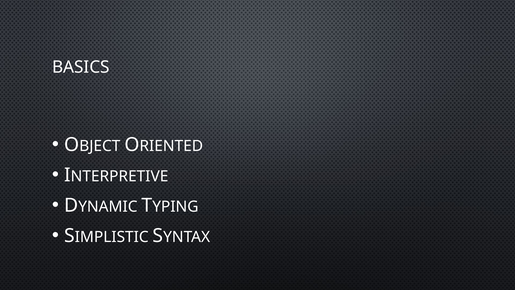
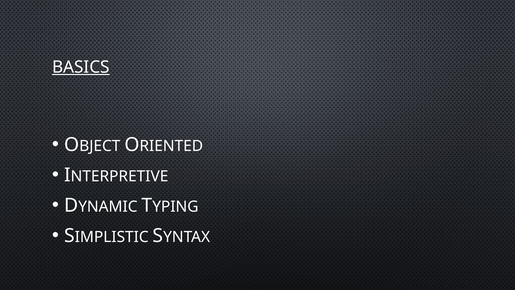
BASICS underline: none -> present
